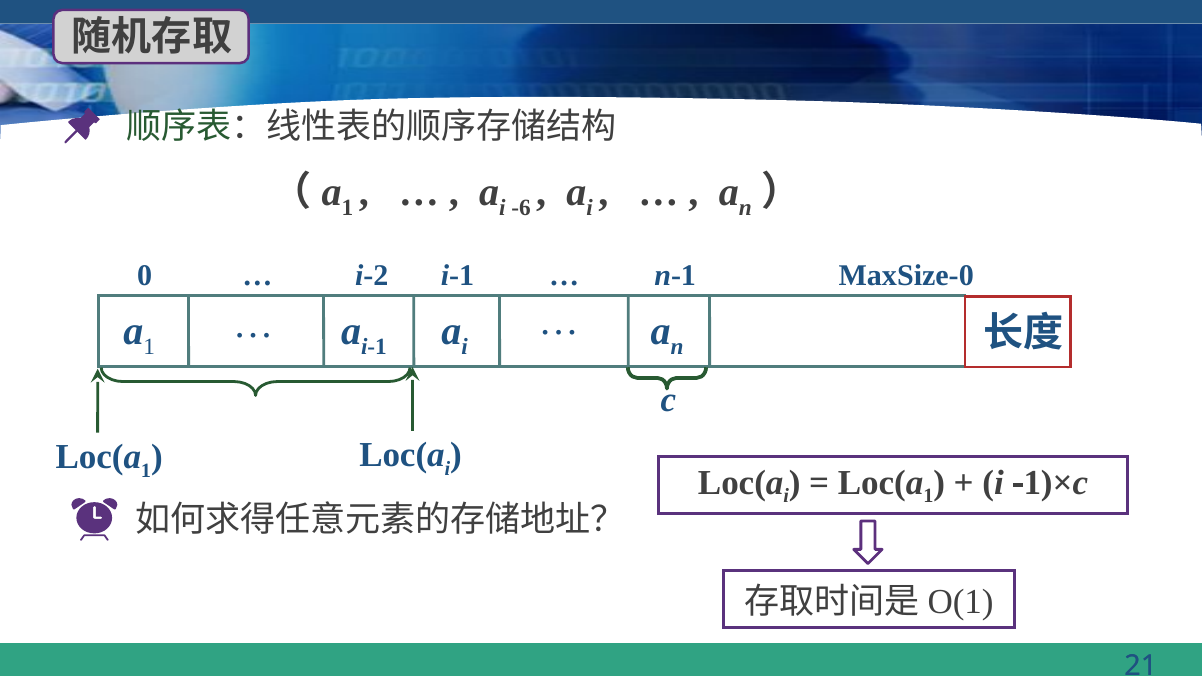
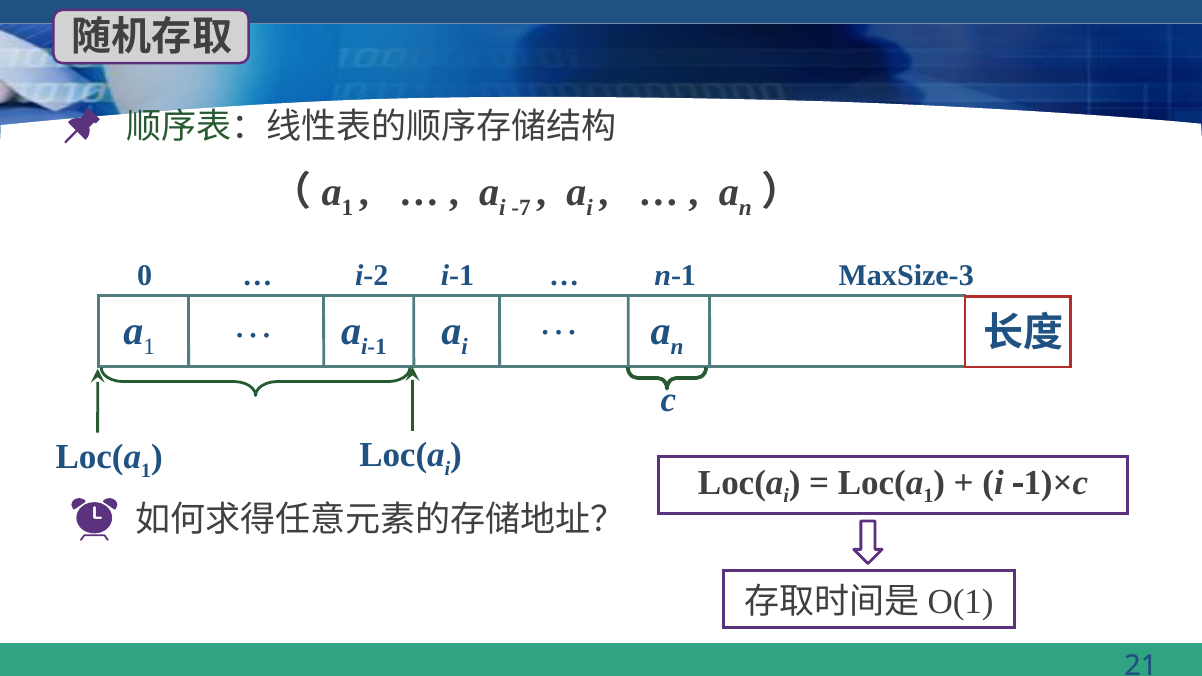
-6: -6 -> -7
MaxSize-0: MaxSize-0 -> MaxSize-3
